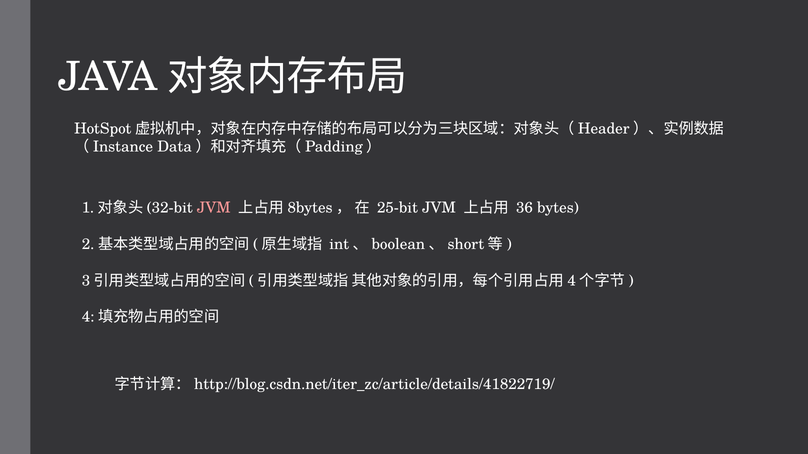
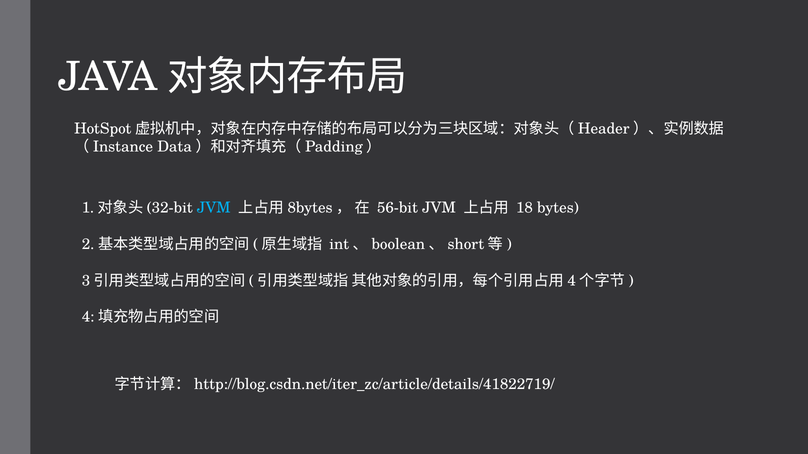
JVM at (214, 208) colour: pink -> light blue
25-bit: 25-bit -> 56-bit
36: 36 -> 18
